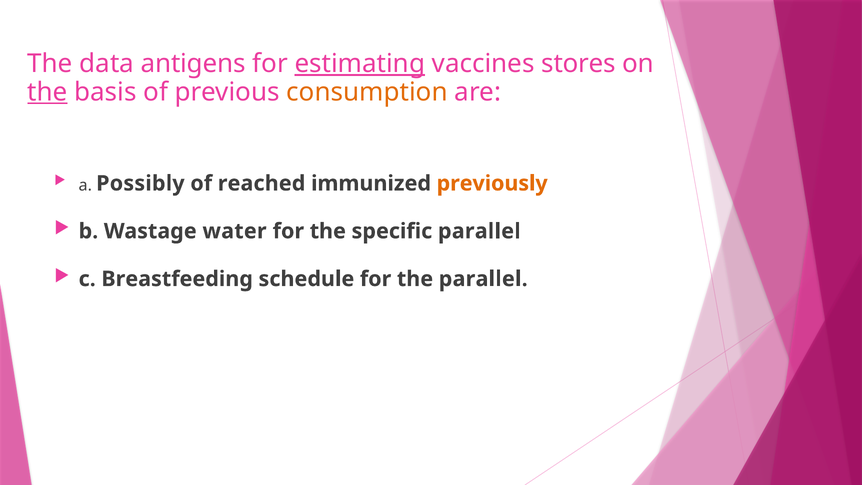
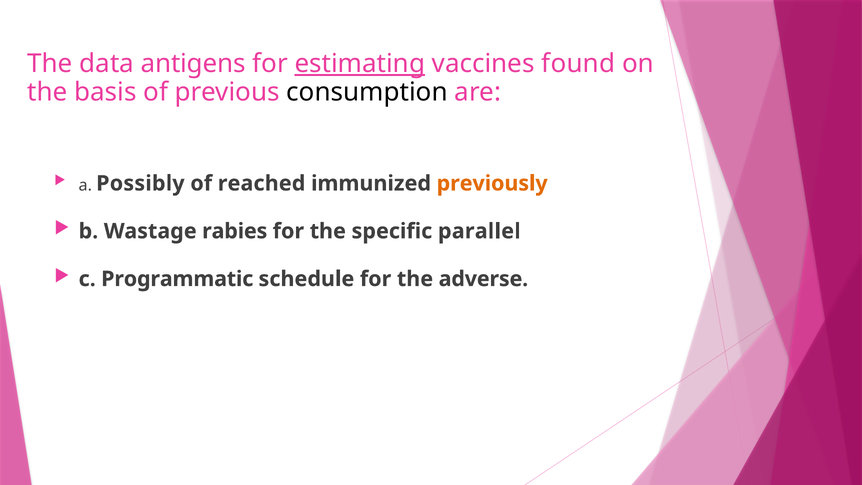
stores: stores -> found
the at (47, 92) underline: present -> none
consumption colour: orange -> black
water: water -> rabies
Breastfeeding: Breastfeeding -> Programmatic
the parallel: parallel -> adverse
